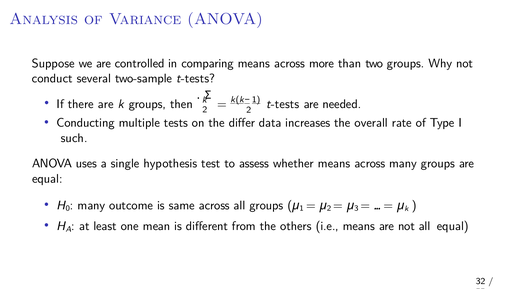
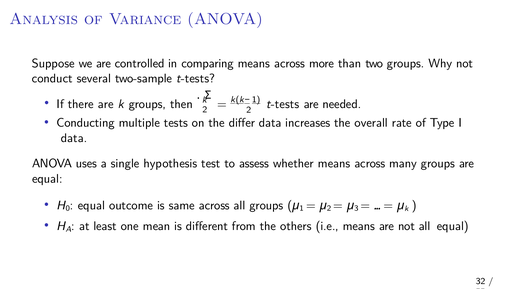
such at (74, 138): such -> data
many at (91, 205): many -> equal
